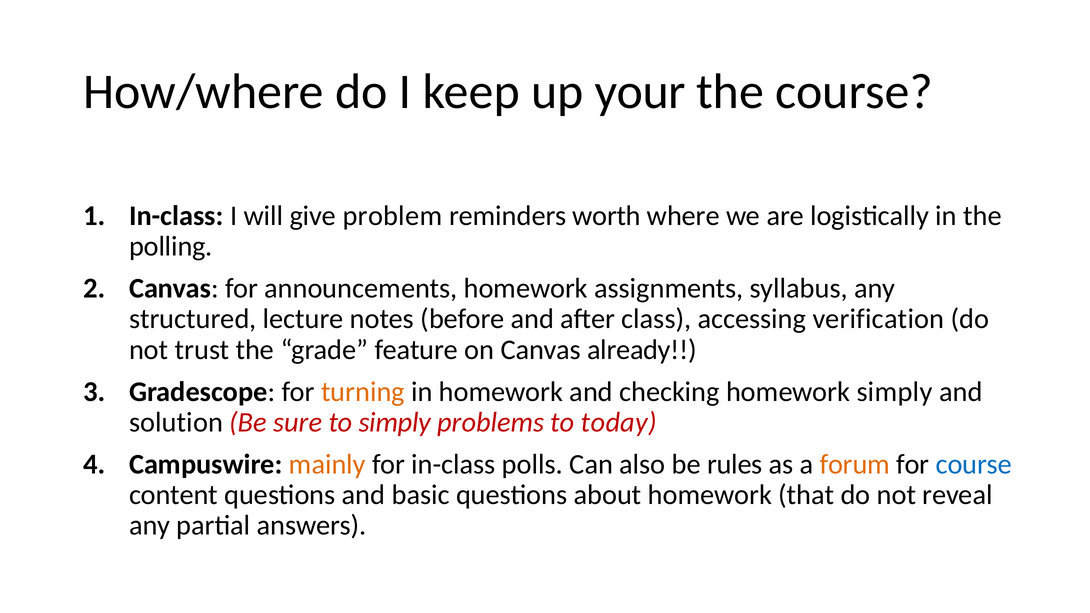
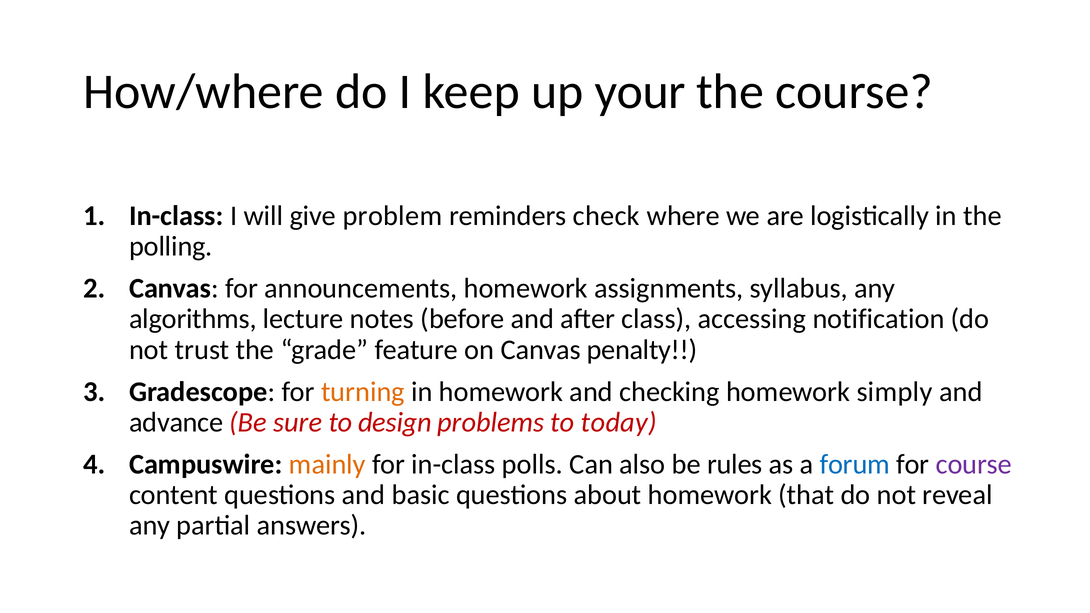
worth: worth -> check
structured: structured -> algorithms
verification: verification -> notification
already: already -> penalty
solution: solution -> advance
to simply: simply -> design
forum colour: orange -> blue
course at (974, 464) colour: blue -> purple
